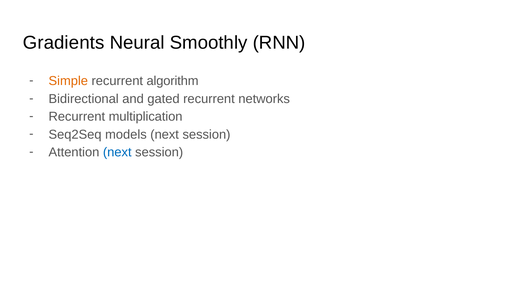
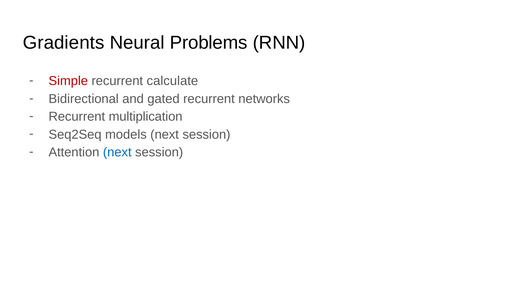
Smoothly: Smoothly -> Problems
Simple colour: orange -> red
algorithm: algorithm -> calculate
